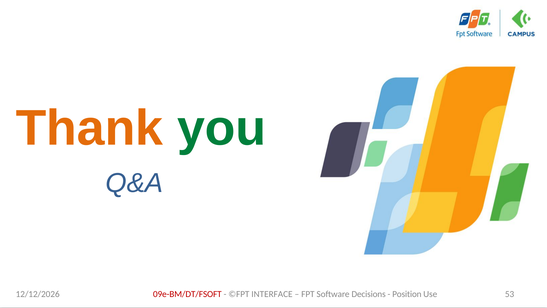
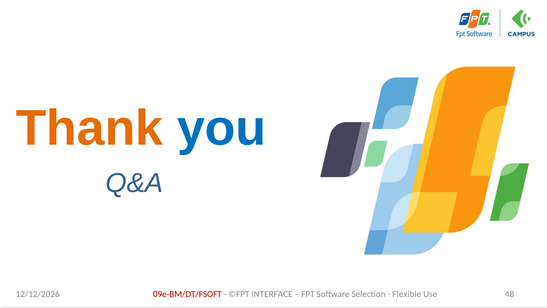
you colour: green -> blue
Decisions: Decisions -> Selection
Position: Position -> Flexible
53: 53 -> 48
